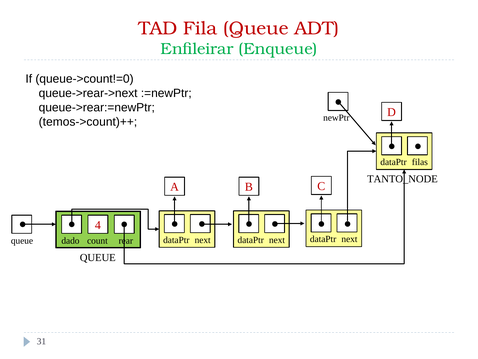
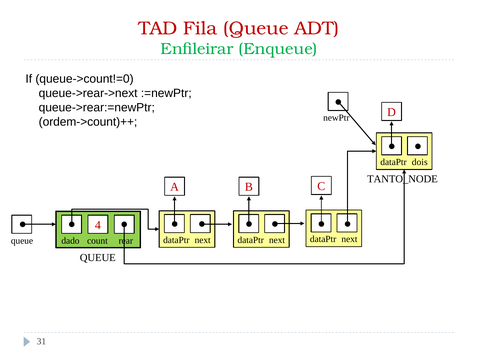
temos->count)++: temos->count)++ -> ordem->count)++
filas: filas -> dois
